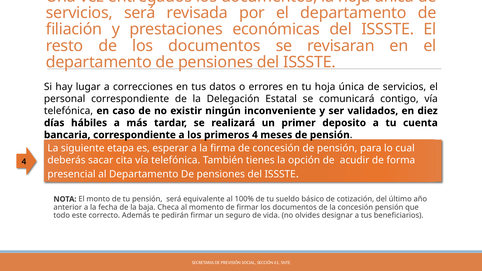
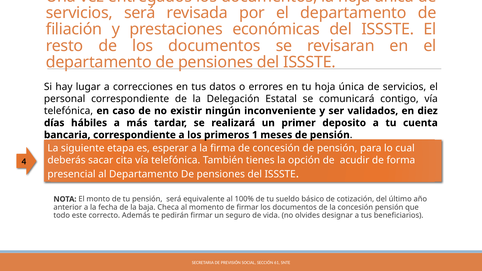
primeros 4: 4 -> 1
